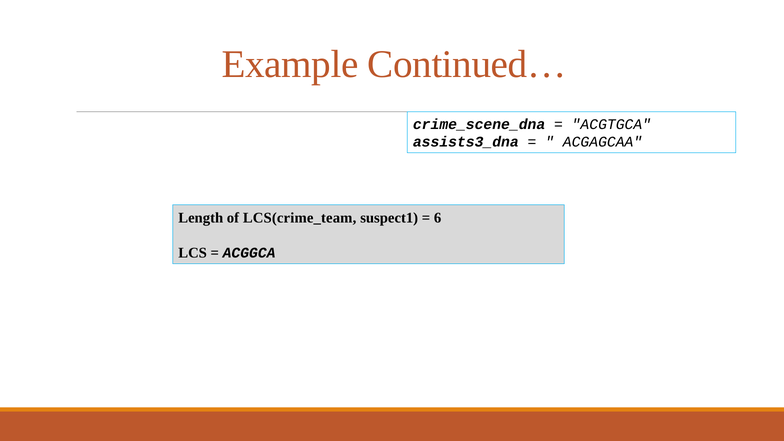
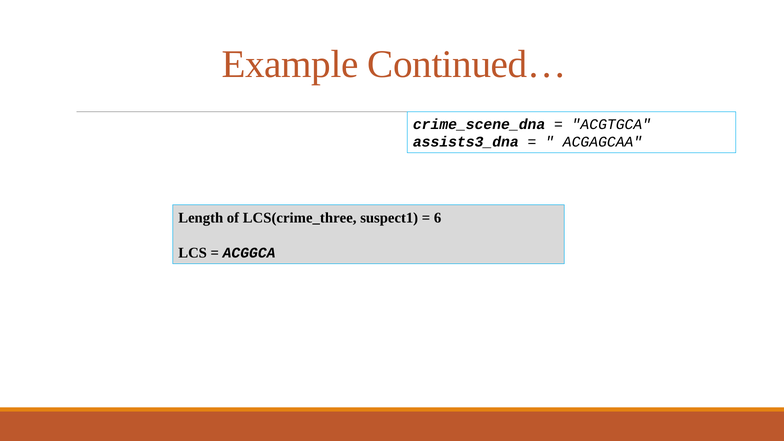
LCS(crime_team: LCS(crime_team -> LCS(crime_three
